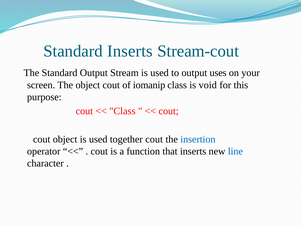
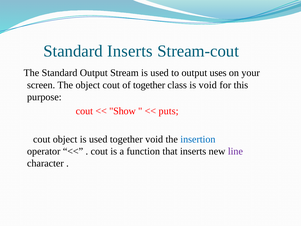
of iomanip: iomanip -> together
Class at (122, 111): Class -> Show
cout at (169, 111): cout -> puts
together cout: cout -> void
line colour: blue -> purple
